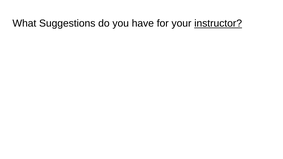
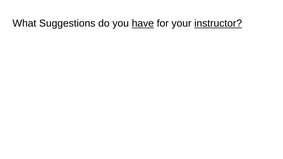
have underline: none -> present
